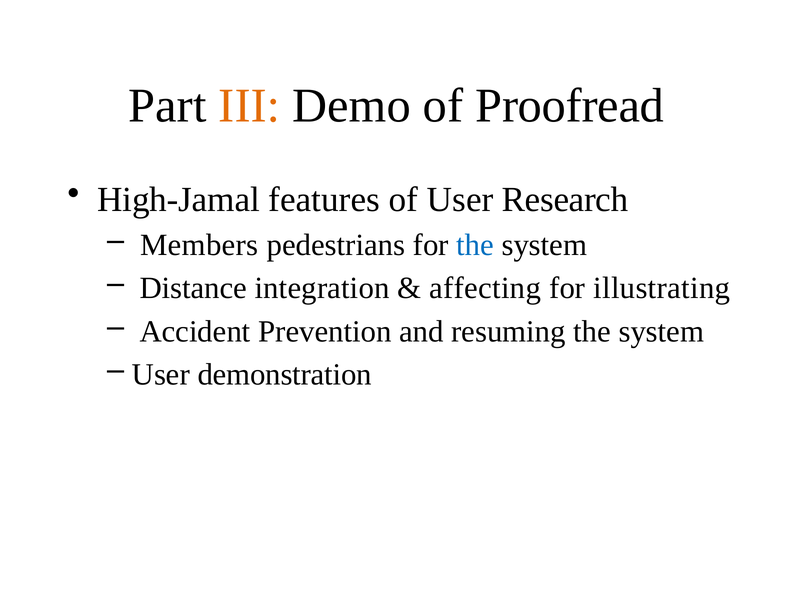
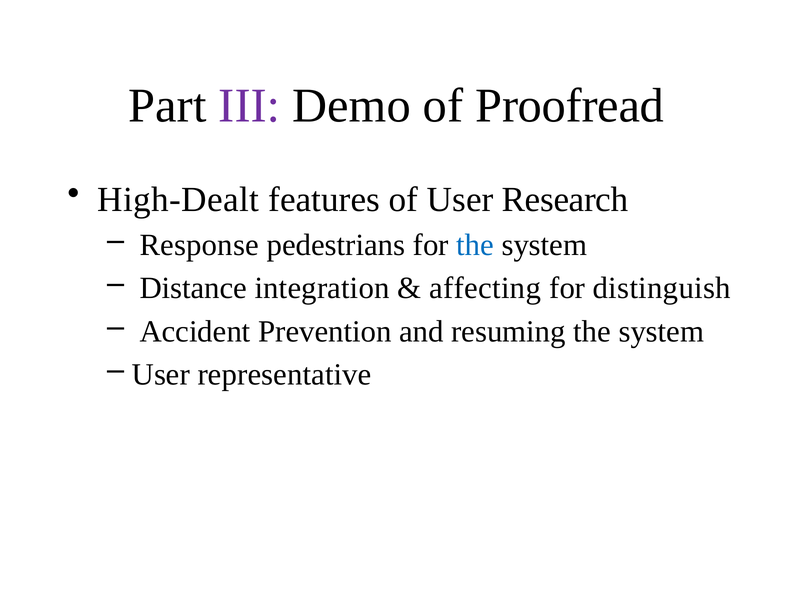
III colour: orange -> purple
High-Jamal: High-Jamal -> High-Dealt
Members: Members -> Response
illustrating: illustrating -> distinguish
demonstration: demonstration -> representative
